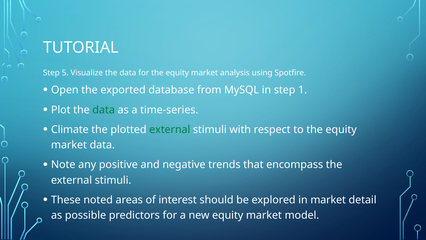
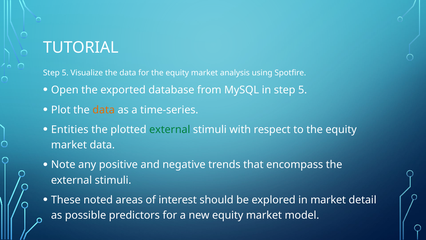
in step 1: 1 -> 5
data at (104, 110) colour: green -> orange
Climate: Climate -> Entities
